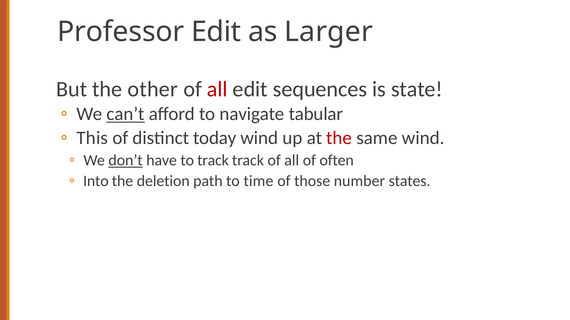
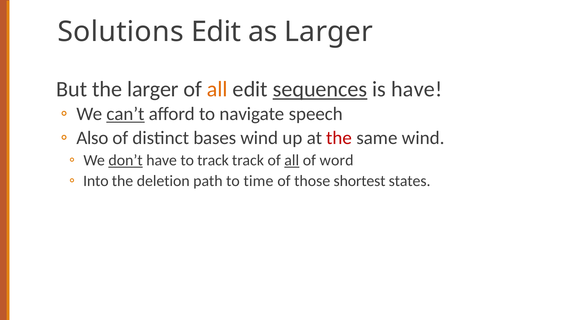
Professor: Professor -> Solutions
the other: other -> larger
all at (217, 90) colour: red -> orange
sequences underline: none -> present
is state: state -> have
tabular: tabular -> speech
This: This -> Also
today: today -> bases
all at (292, 161) underline: none -> present
often: often -> word
number: number -> shortest
